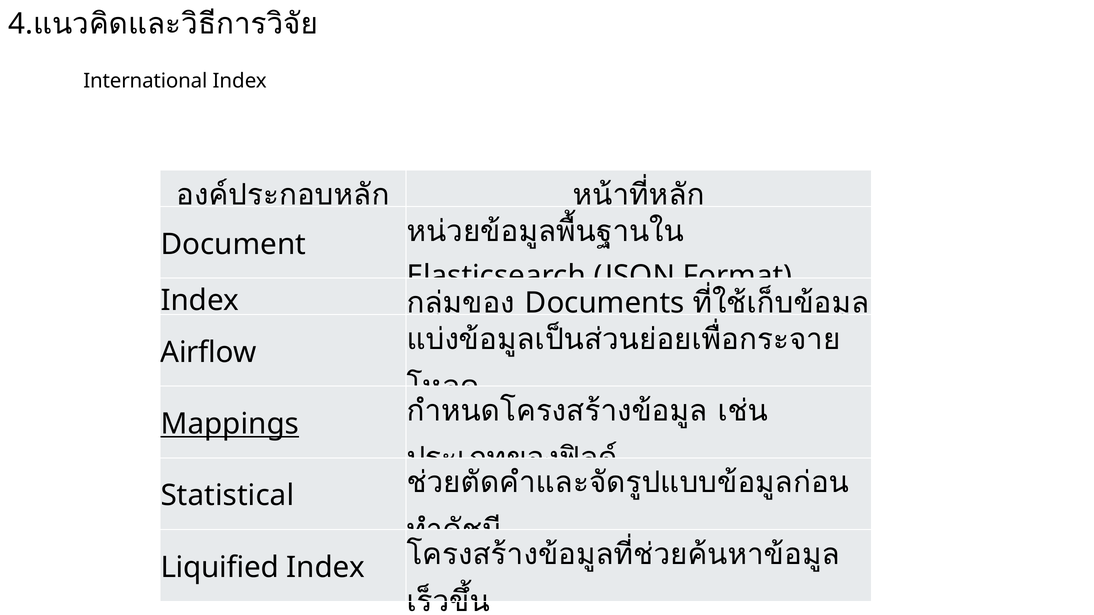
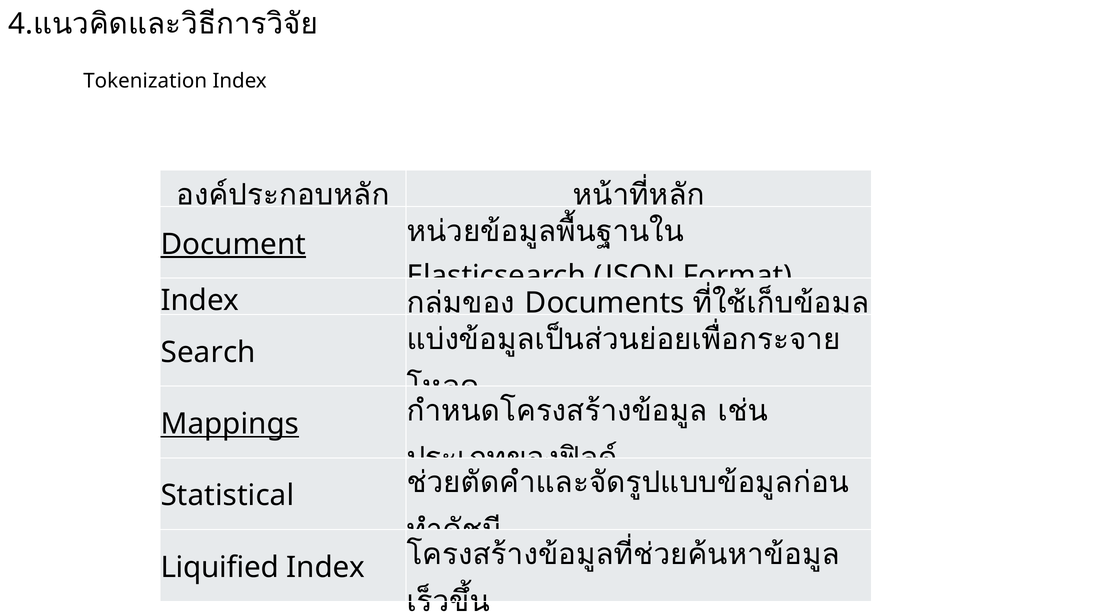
International: International -> Tokenization
Document underline: none -> present
Airflow: Airflow -> Search
